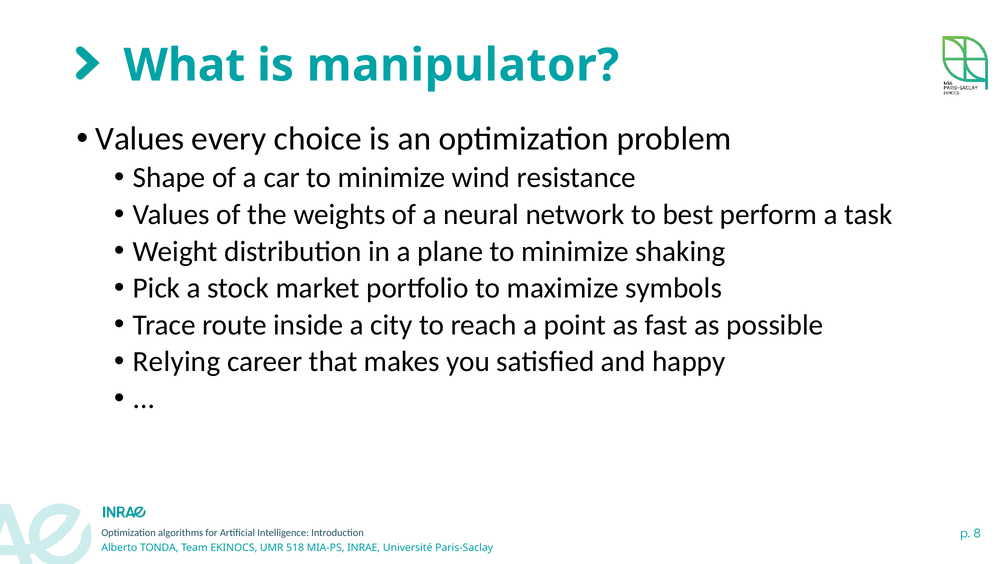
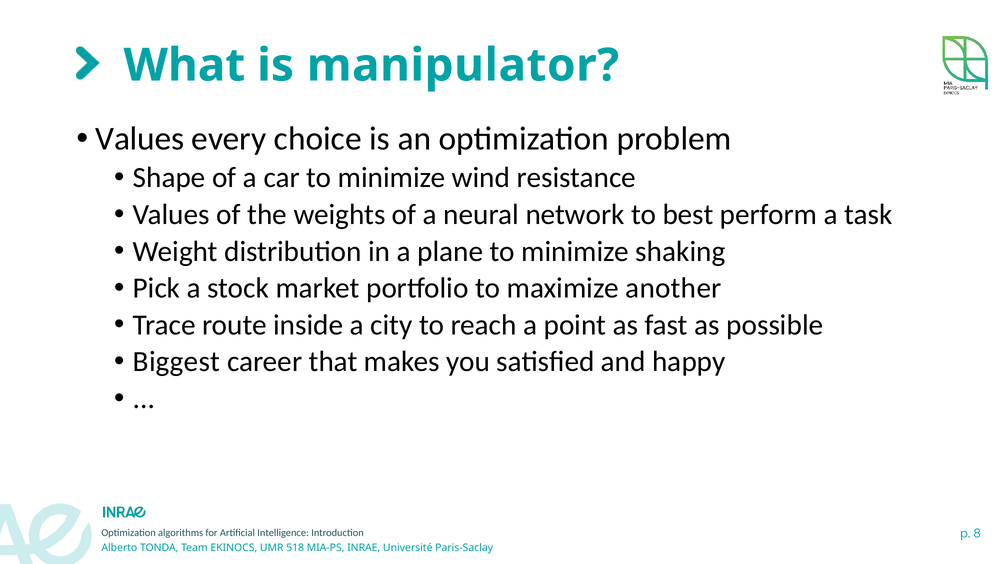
symbols: symbols -> another
Relying: Relying -> Biggest
